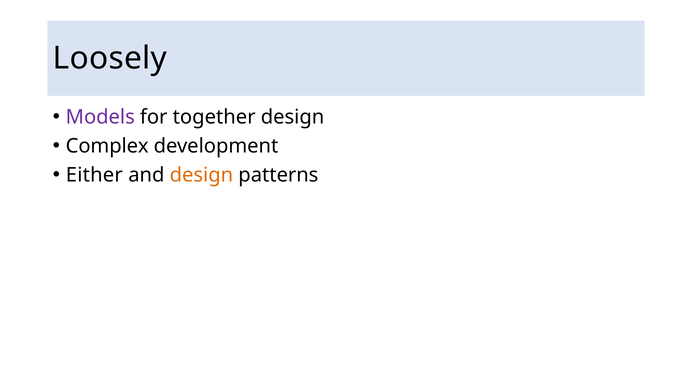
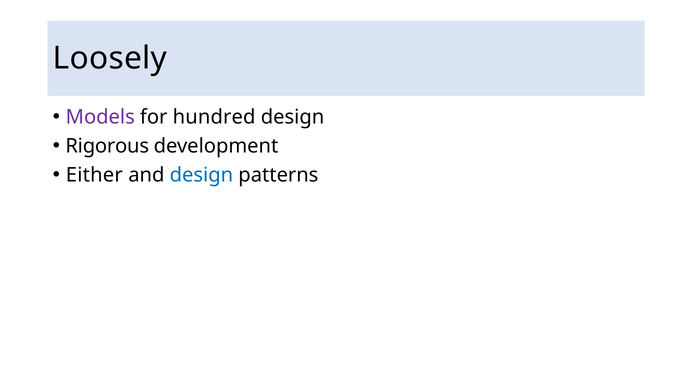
together: together -> hundred
Complex: Complex -> Rigorous
design at (201, 175) colour: orange -> blue
